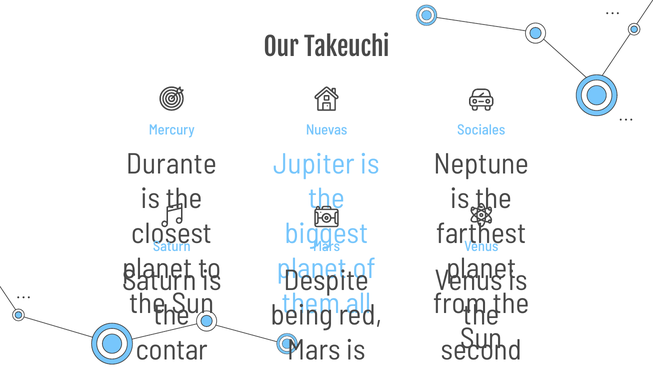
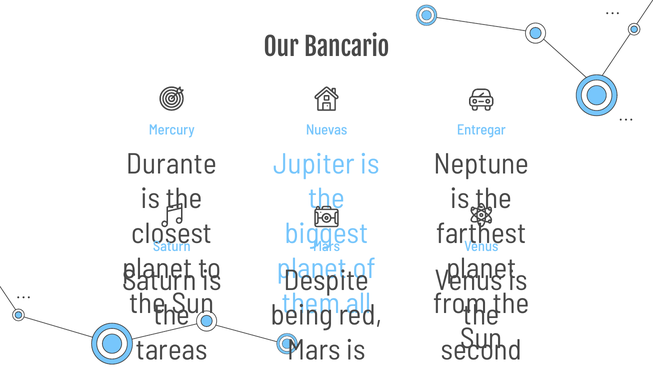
Takeuchi: Takeuchi -> Bancario
Sociales: Sociales -> Entregar
contar: contar -> tareas
